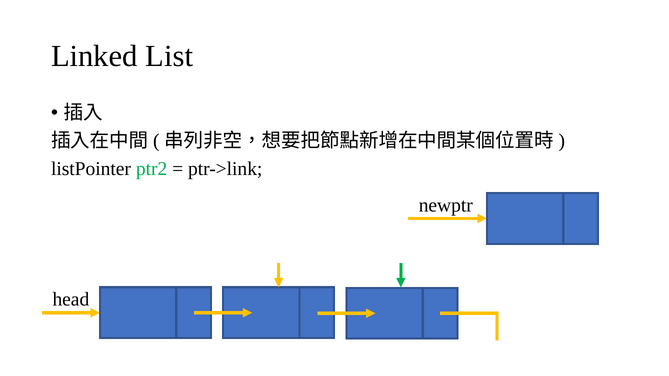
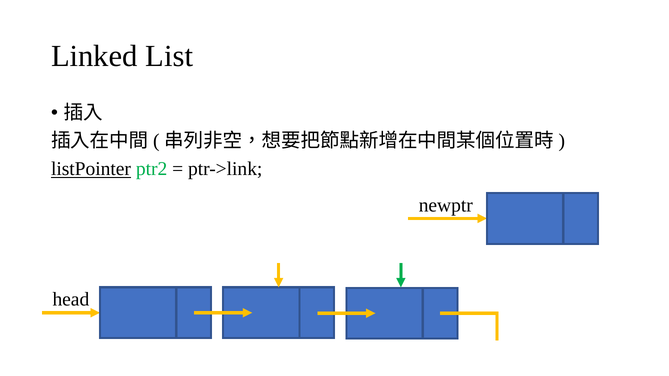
listPointer underline: none -> present
